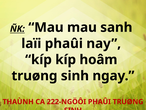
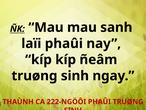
hoâm: hoâm -> ñeâm
